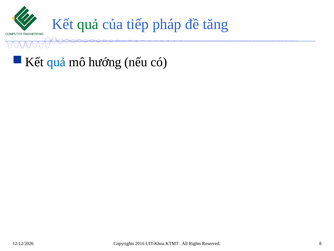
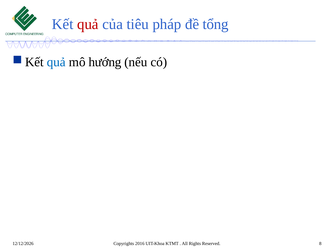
quả at (88, 24) colour: green -> red
tiếp: tiếp -> tiêu
tăng: tăng -> tổng
